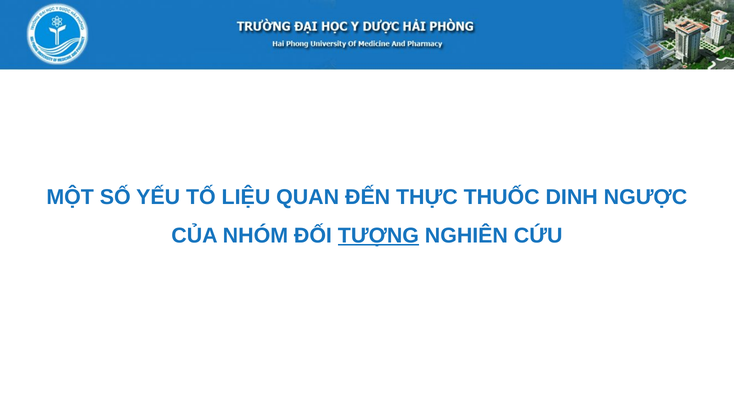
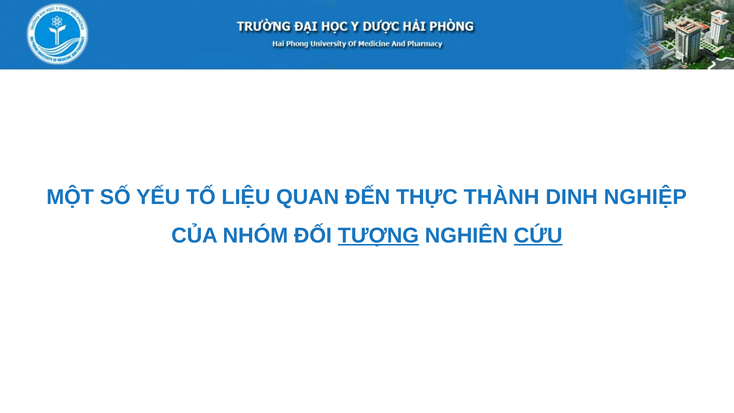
THUỐC: THUỐC -> THÀNH
NGƯỢC: NGƯỢC -> NGHIỆP
CỨU underline: none -> present
